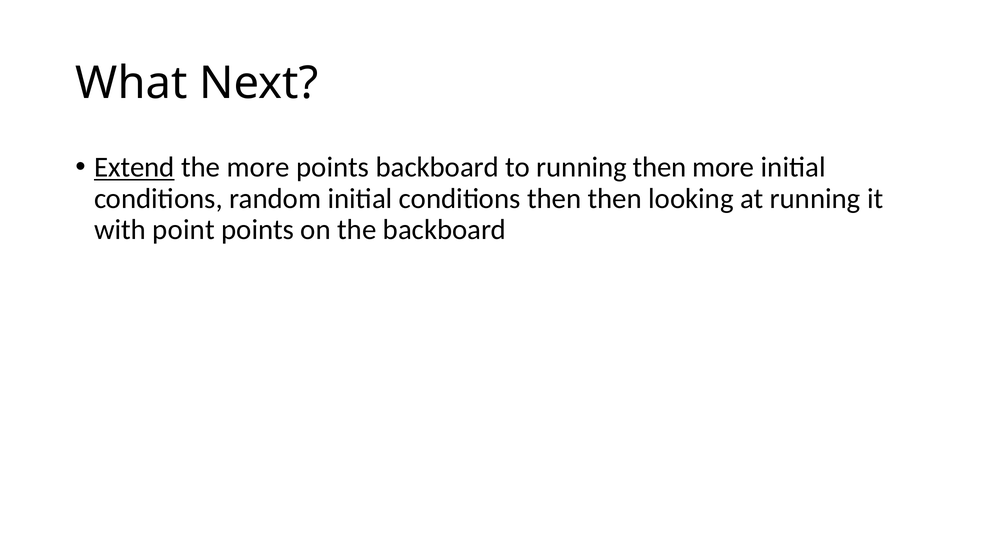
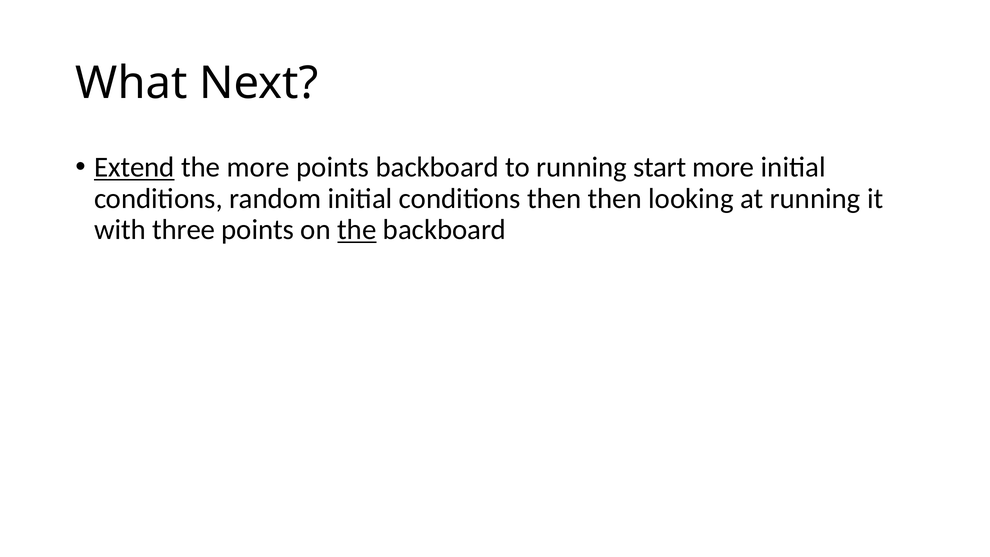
running then: then -> start
point: point -> three
the at (357, 230) underline: none -> present
